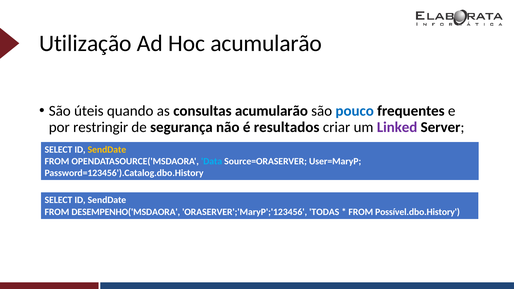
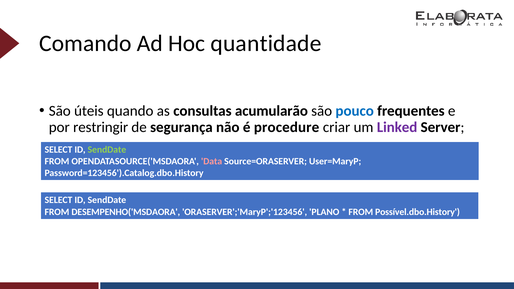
Utilização: Utilização -> Comando
Hoc acumularão: acumularão -> quantidade
resultados: resultados -> procedure
SendDate at (107, 150) colour: yellow -> light green
Data colour: light blue -> pink
TODAS: TODAS -> PLANO
